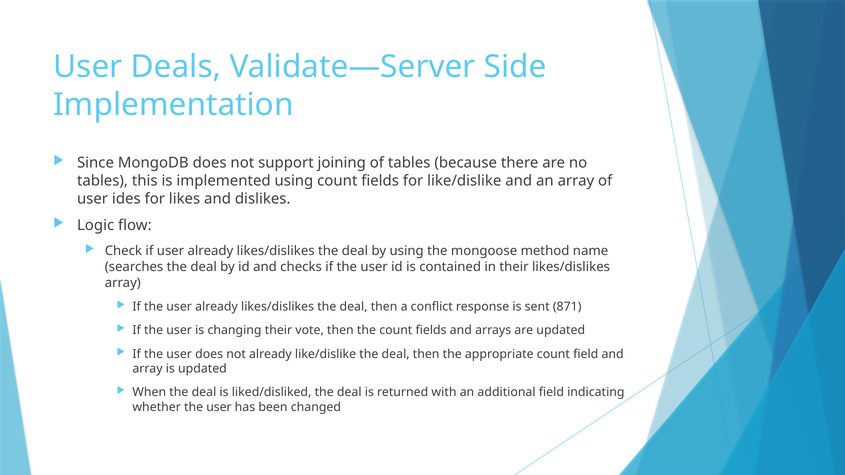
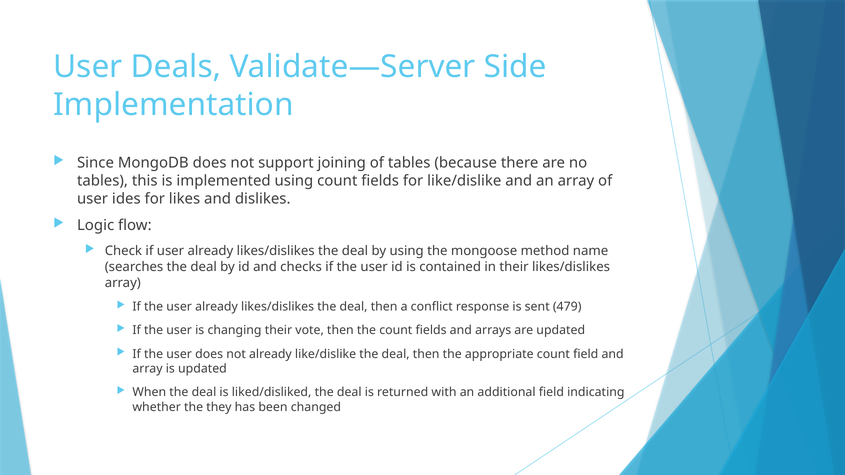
871: 871 -> 479
whether the user: user -> they
